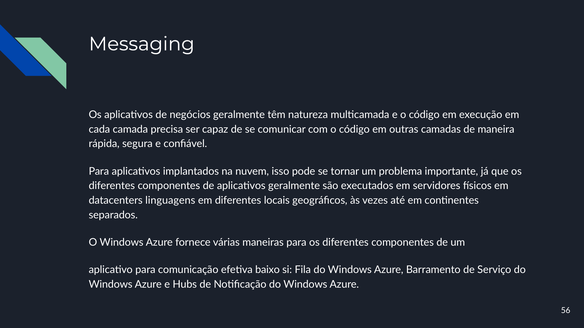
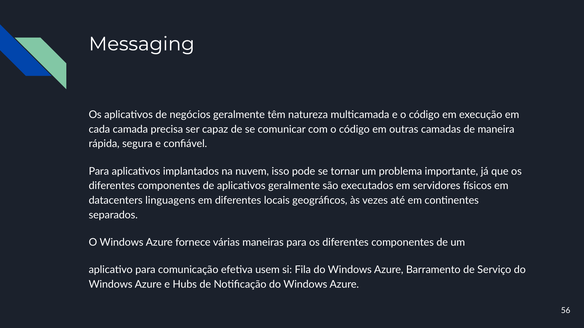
baixo: baixo -> usem
